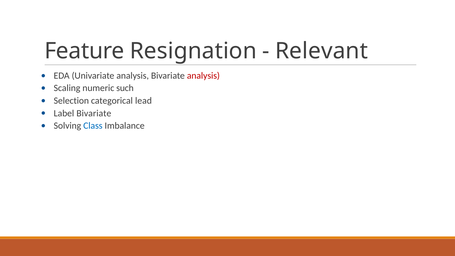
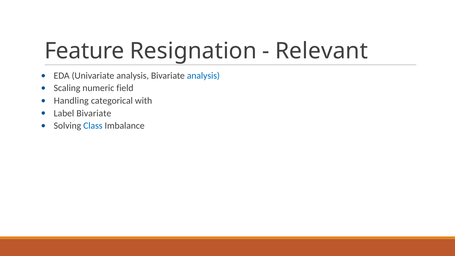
analysis at (203, 76) colour: red -> blue
such: such -> field
Selection: Selection -> Handling
lead: lead -> with
